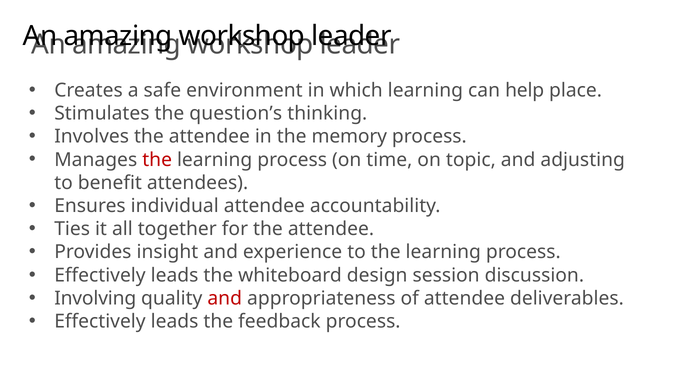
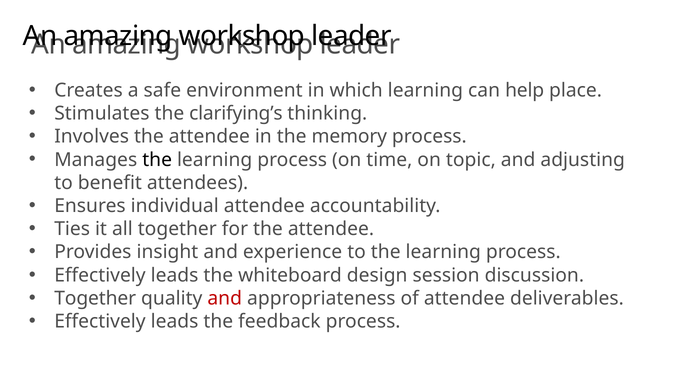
question’s: question’s -> clarifying’s
the at (157, 160) colour: red -> black
Involving at (95, 298): Involving -> Together
